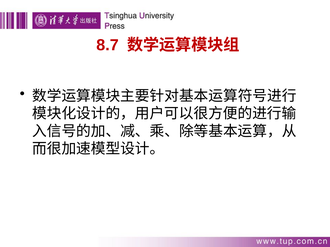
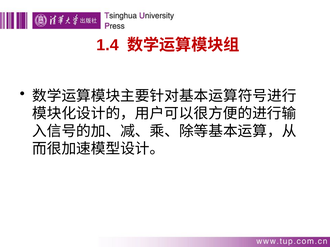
8.7: 8.7 -> 1.4
